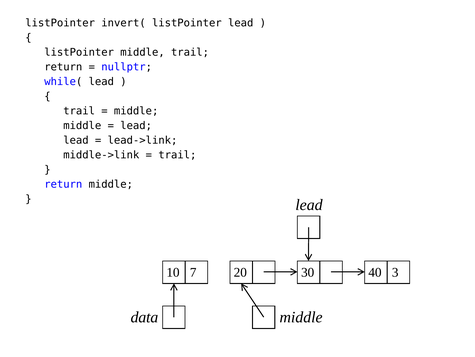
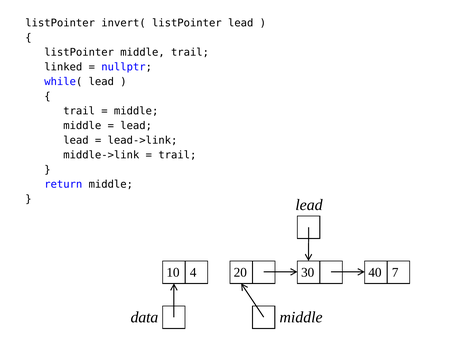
return at (63, 67): return -> linked
7: 7 -> 4
3: 3 -> 7
